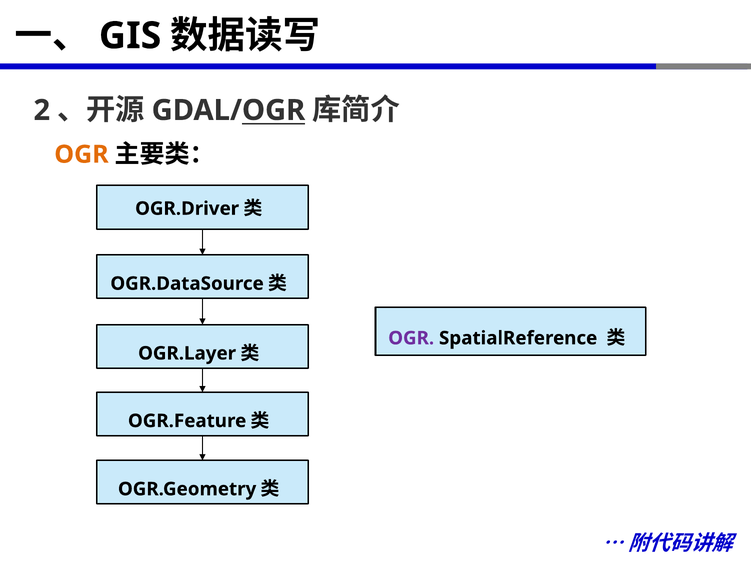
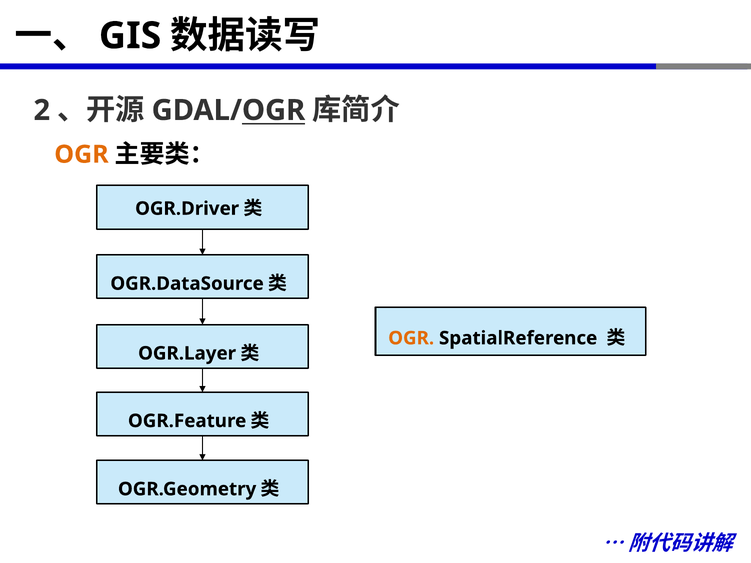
OGR at (411, 338) colour: purple -> orange
